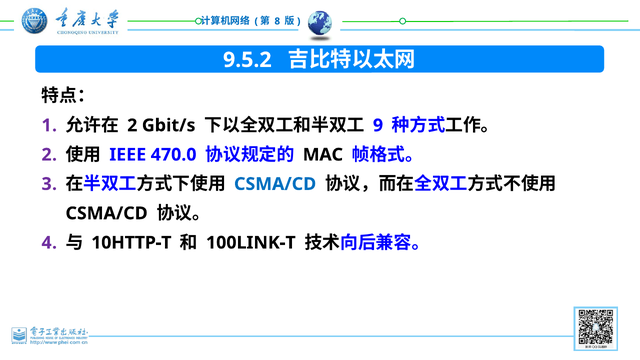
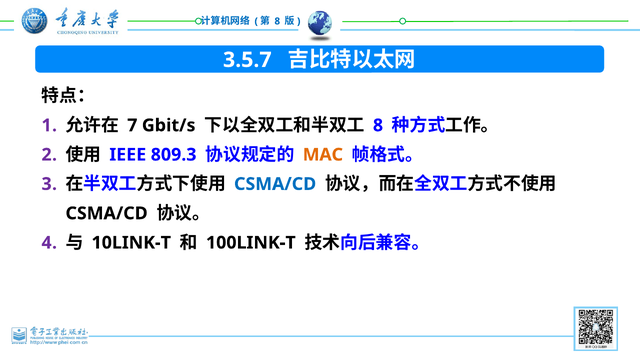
9.5.2: 9.5.2 -> 3.5.7
2 at (132, 125): 2 -> 7
9 at (378, 125): 9 -> 8
470.0: 470.0 -> 809.3
MAC colour: black -> orange
10HTTP-T: 10HTTP-T -> 10LINK-T
